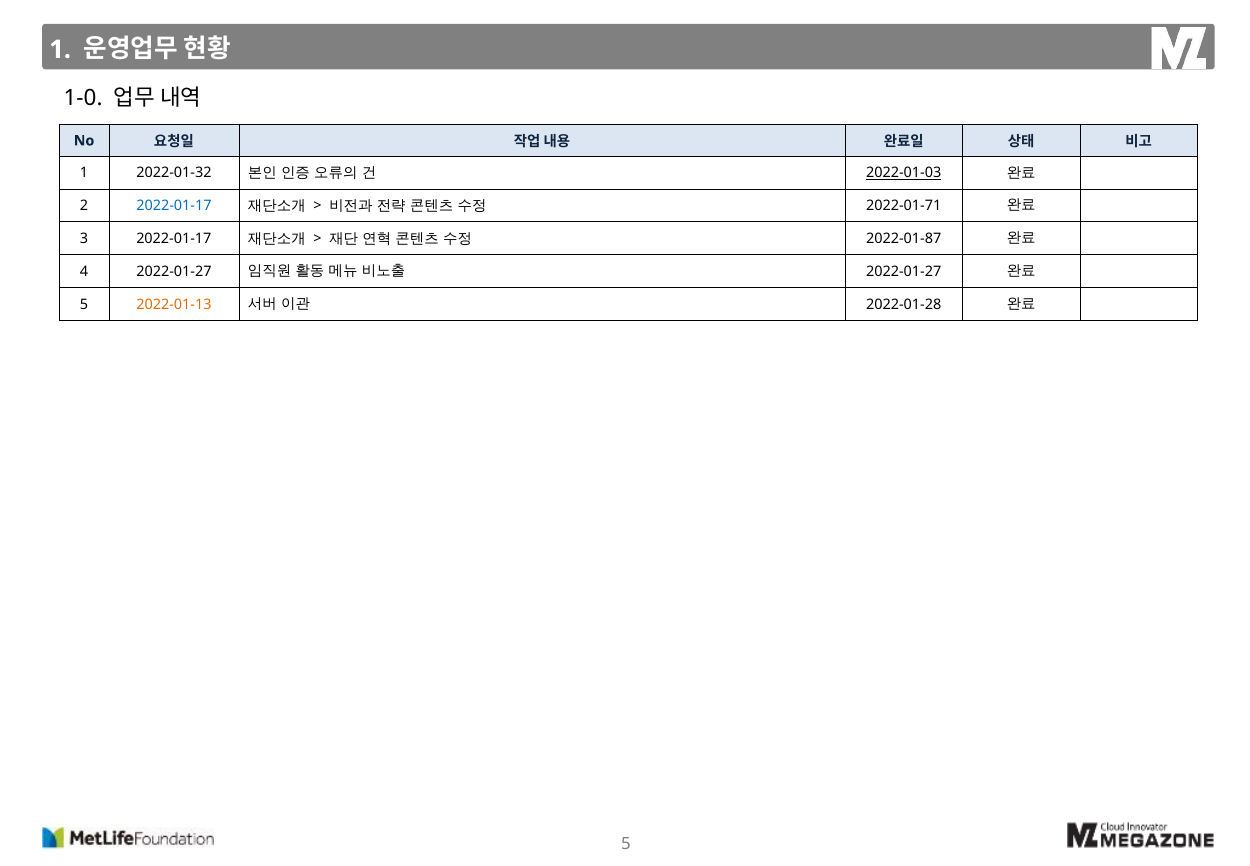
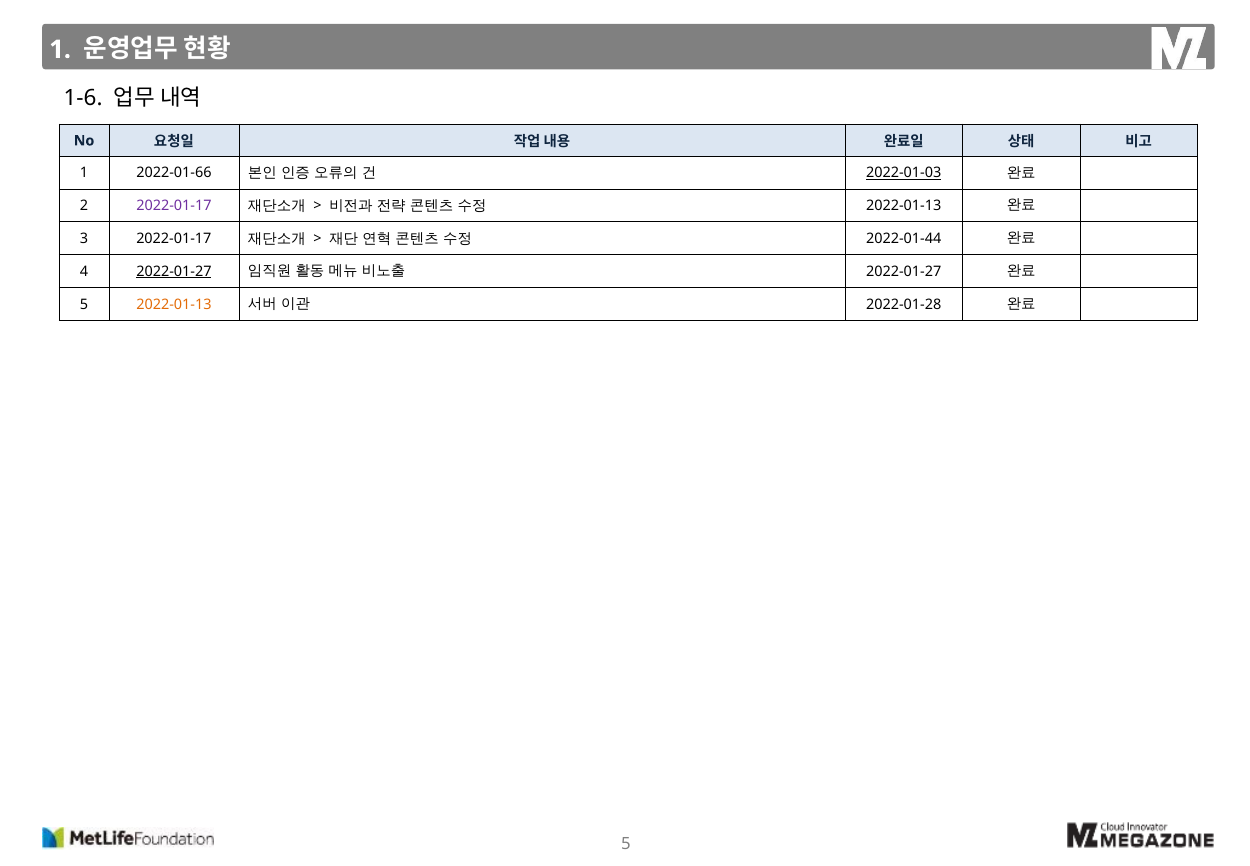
1-0: 1-0 -> 1-6
2022-01-32: 2022-01-32 -> 2022-01-66
2022-01-17 at (174, 206) colour: blue -> purple
2022-01-71 at (904, 206): 2022-01-71 -> 2022-01-13
2022-01-87: 2022-01-87 -> 2022-01-44
2022-01-27 at (174, 272) underline: none -> present
